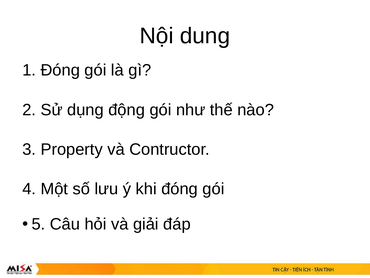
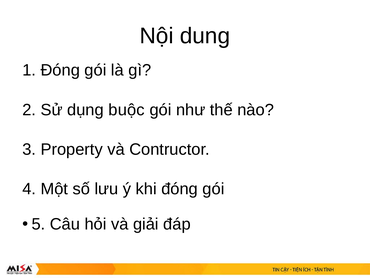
động: động -> buộc
